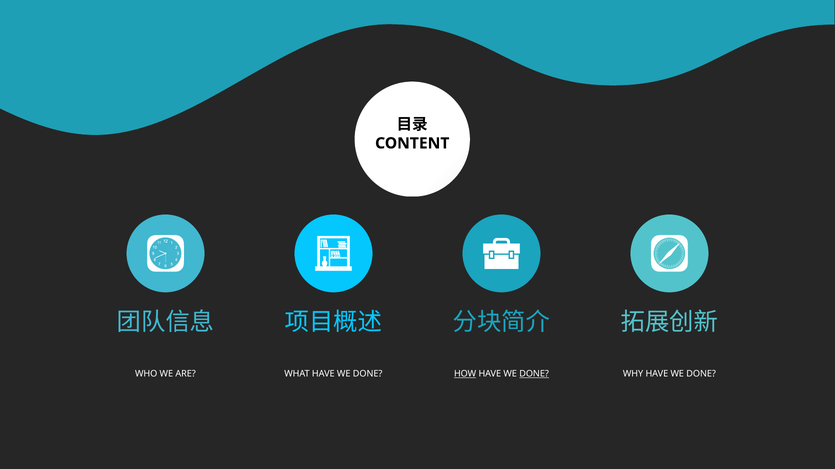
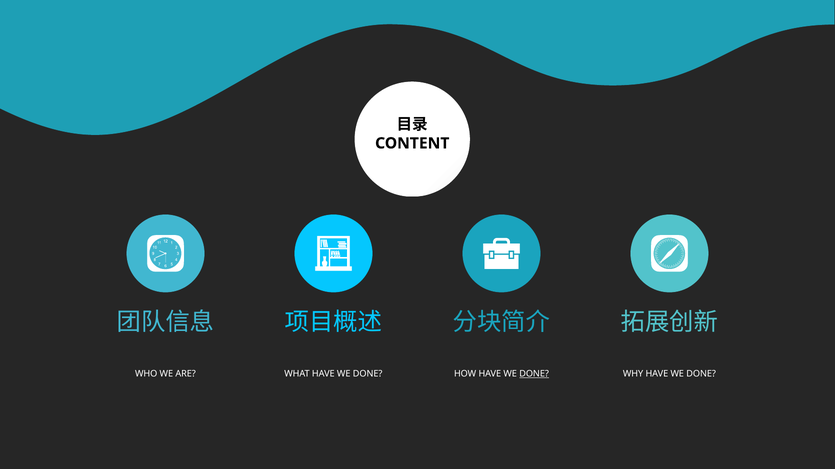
HOW underline: present -> none
